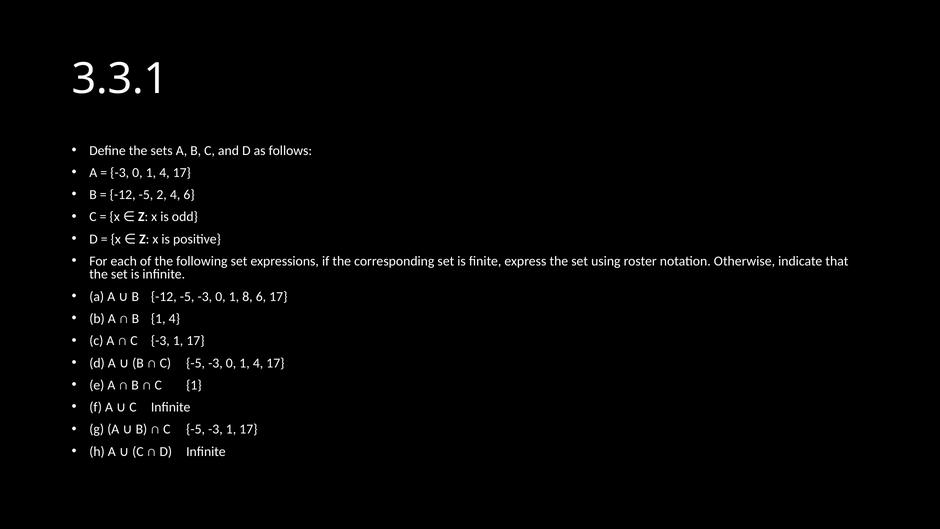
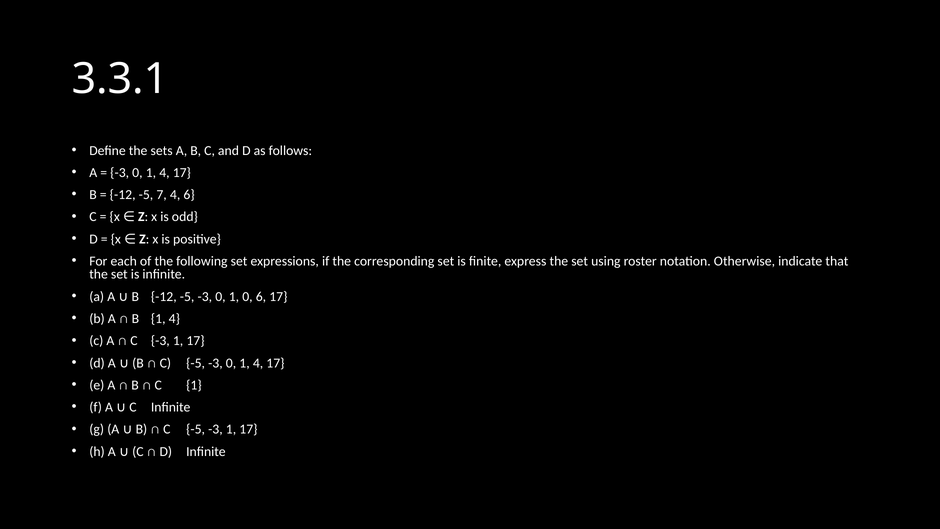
2: 2 -> 7
1 8: 8 -> 0
